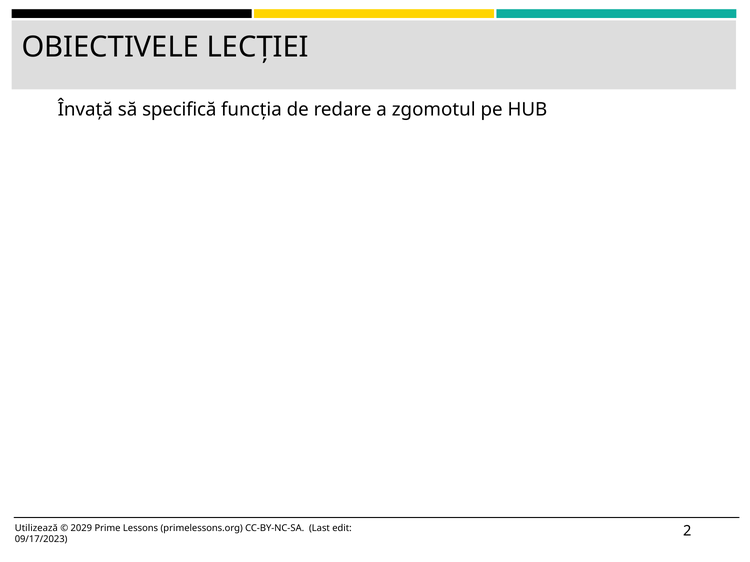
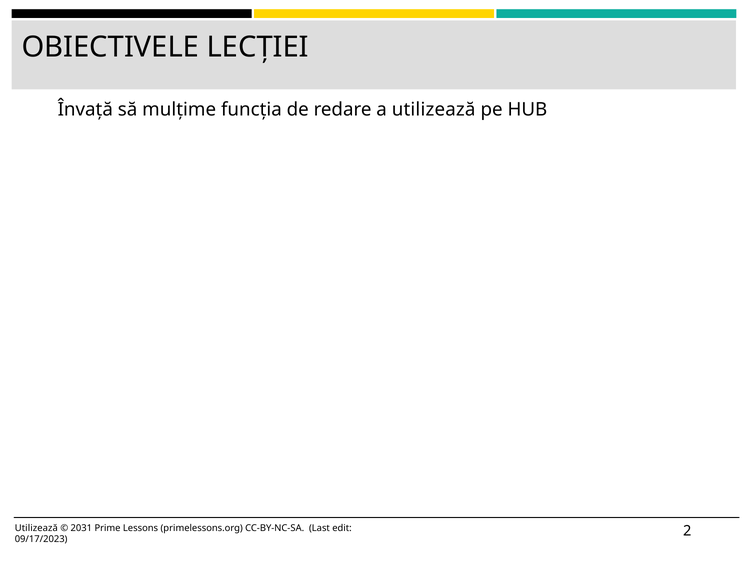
specifică: specifică -> mulțime
a zgomotul: zgomotul -> utilizează
2029: 2029 -> 2031
